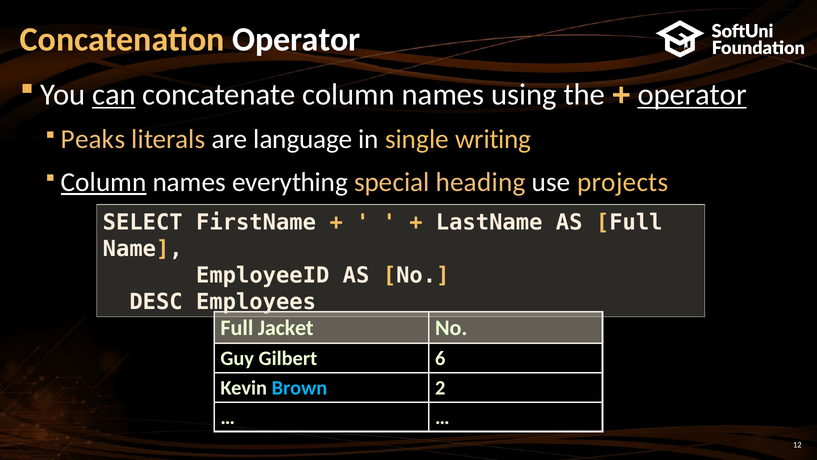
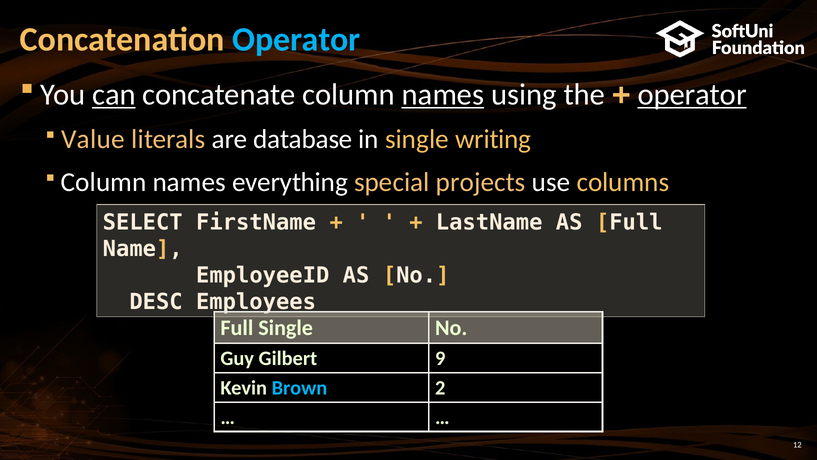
Operator at (296, 40) colour: white -> light blue
names at (443, 94) underline: none -> present
Peaks: Peaks -> Value
language: language -> database
Column at (104, 182) underline: present -> none
heading: heading -> projects
projects: projects -> columns
Full Jacket: Jacket -> Single
6: 6 -> 9
